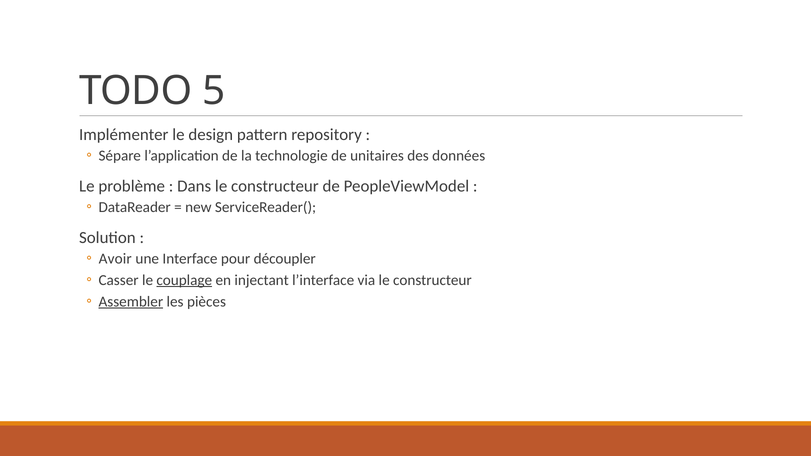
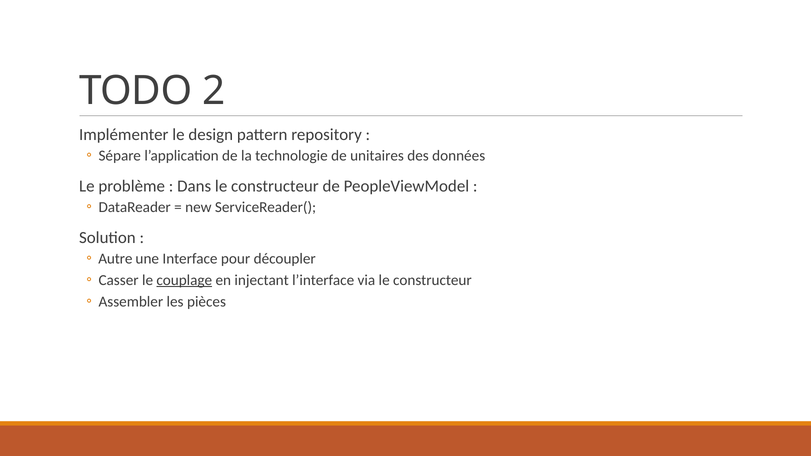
5: 5 -> 2
Avoir: Avoir -> Autre
Assembler underline: present -> none
